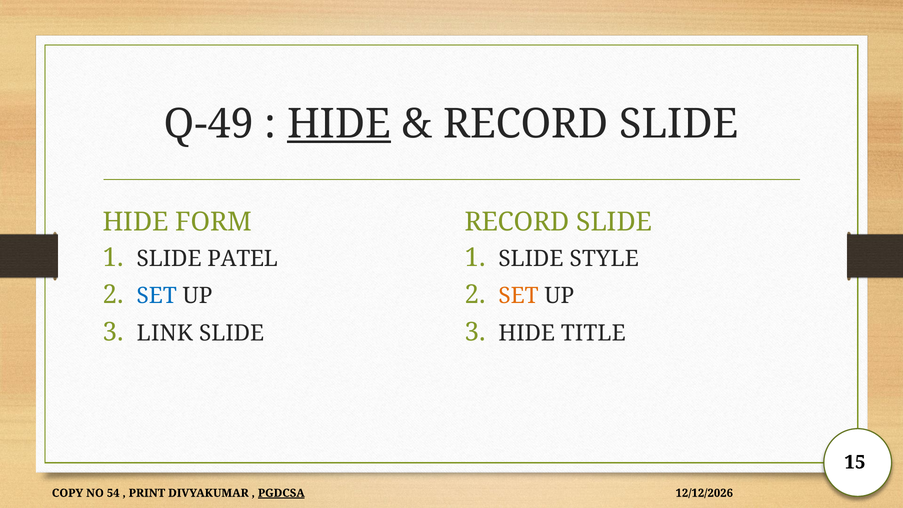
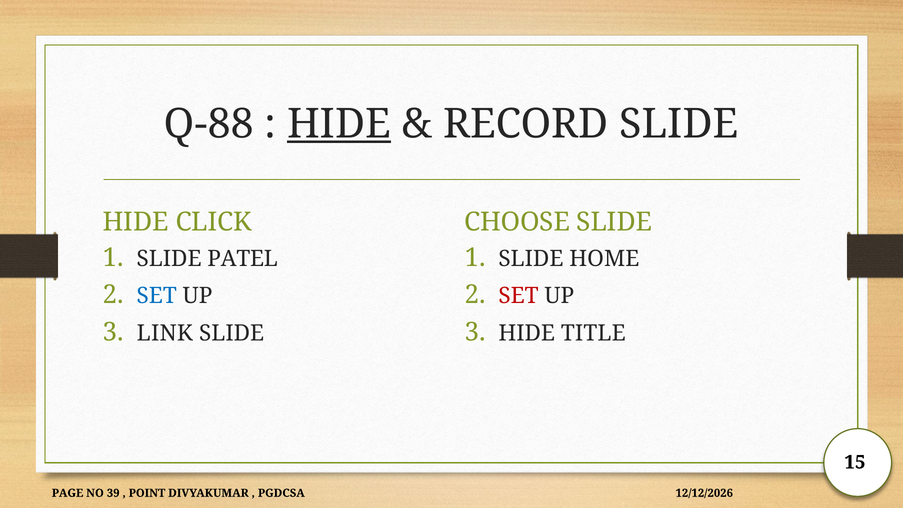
Q-49: Q-49 -> Q-88
FORM: FORM -> CLICK
RECORD at (517, 222): RECORD -> CHOOSE
STYLE: STYLE -> HOME
SET at (518, 296) colour: orange -> red
COPY: COPY -> PAGE
54: 54 -> 39
PRINT: PRINT -> POINT
PGDCSA underline: present -> none
